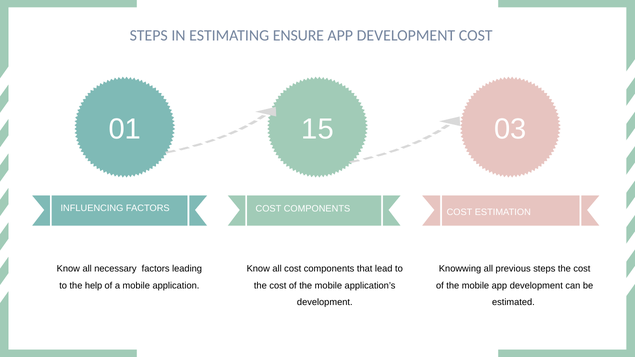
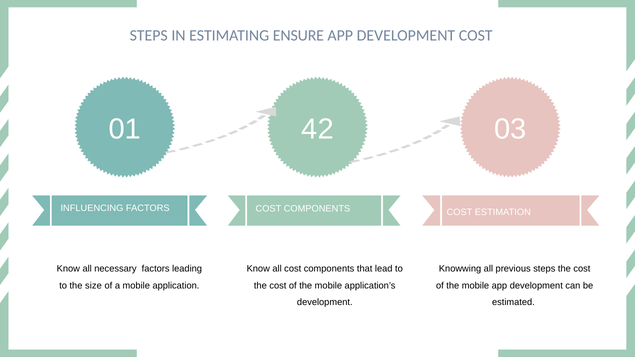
15: 15 -> 42
help: help -> size
